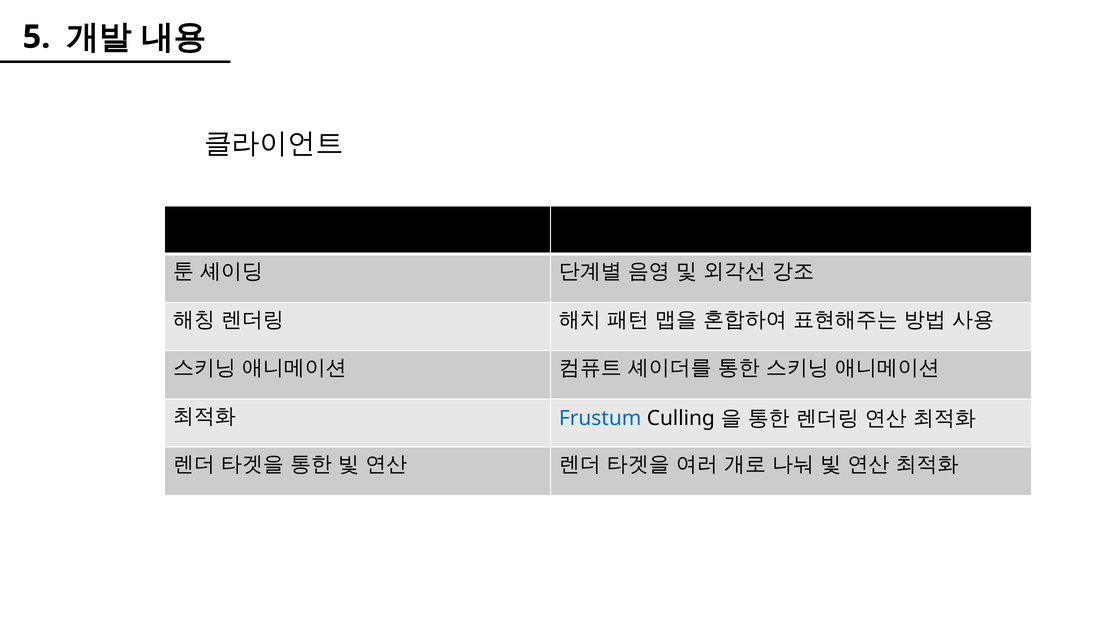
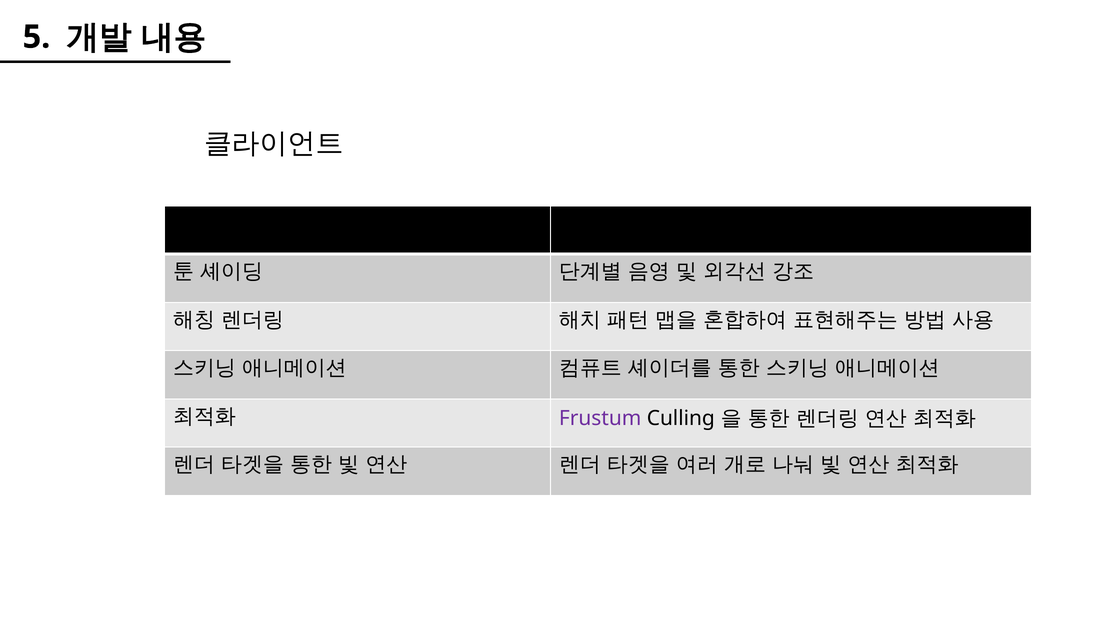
Frustum colour: blue -> purple
